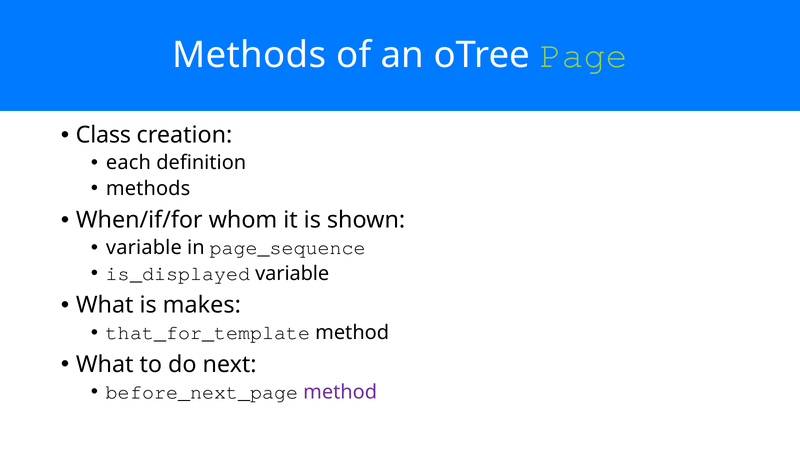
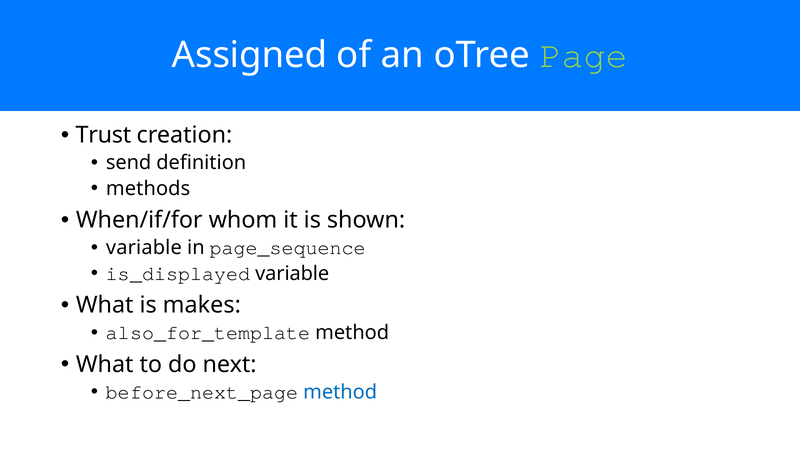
Methods at (249, 55): Methods -> Assigned
Class: Class -> Trust
each: each -> send
that_for_template: that_for_template -> also_for_template
method at (340, 392) colour: purple -> blue
